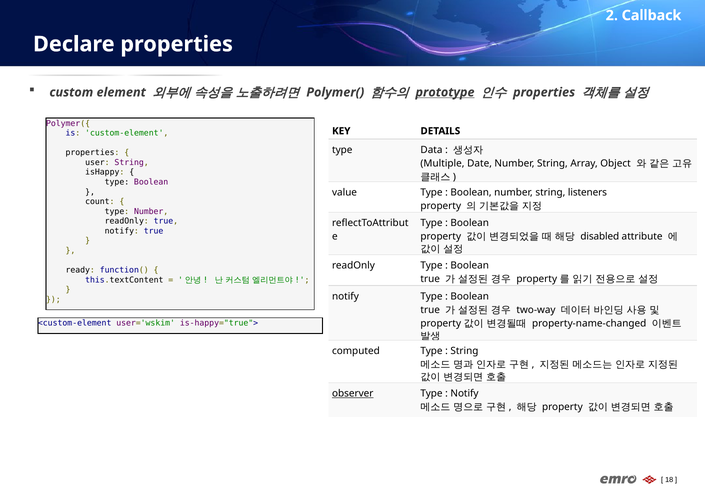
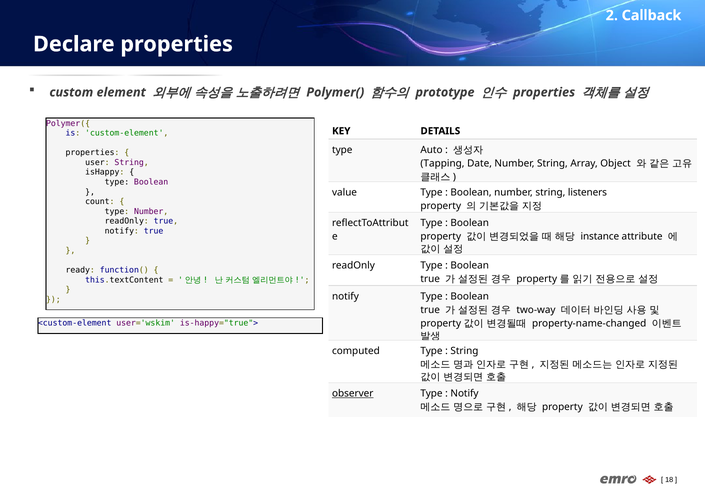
prototype underline: present -> none
Data: Data -> Auto
Multiple: Multiple -> Tapping
disabled: disabled -> instance
